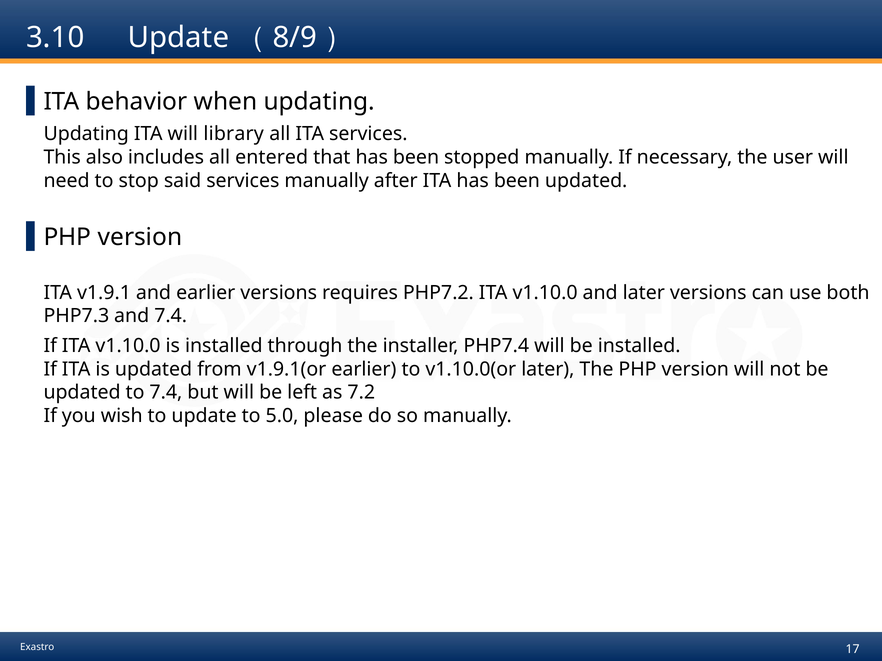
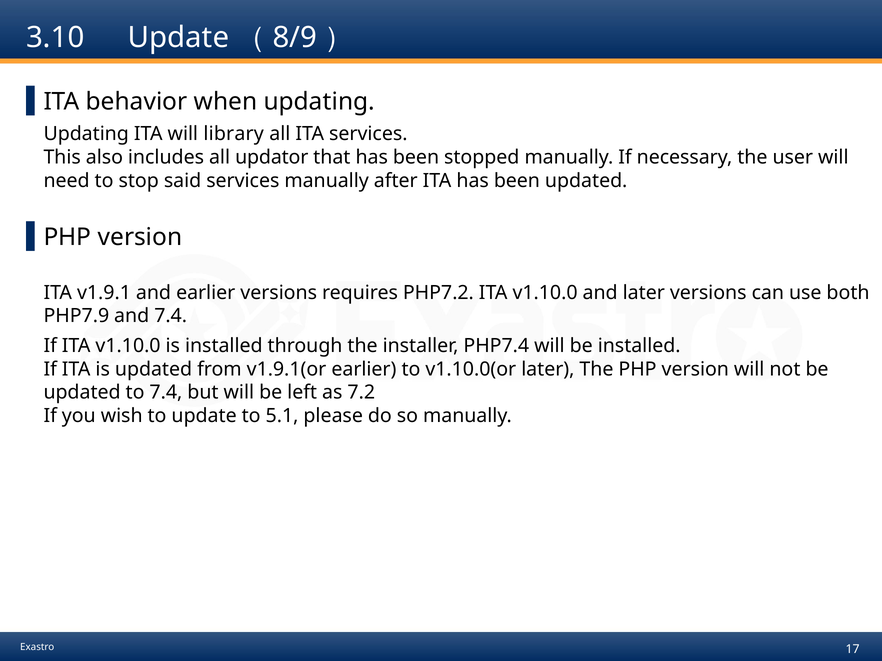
entered: entered -> updator
PHP7.3: PHP7.3 -> PHP7.9
5.0: 5.0 -> 5.1
